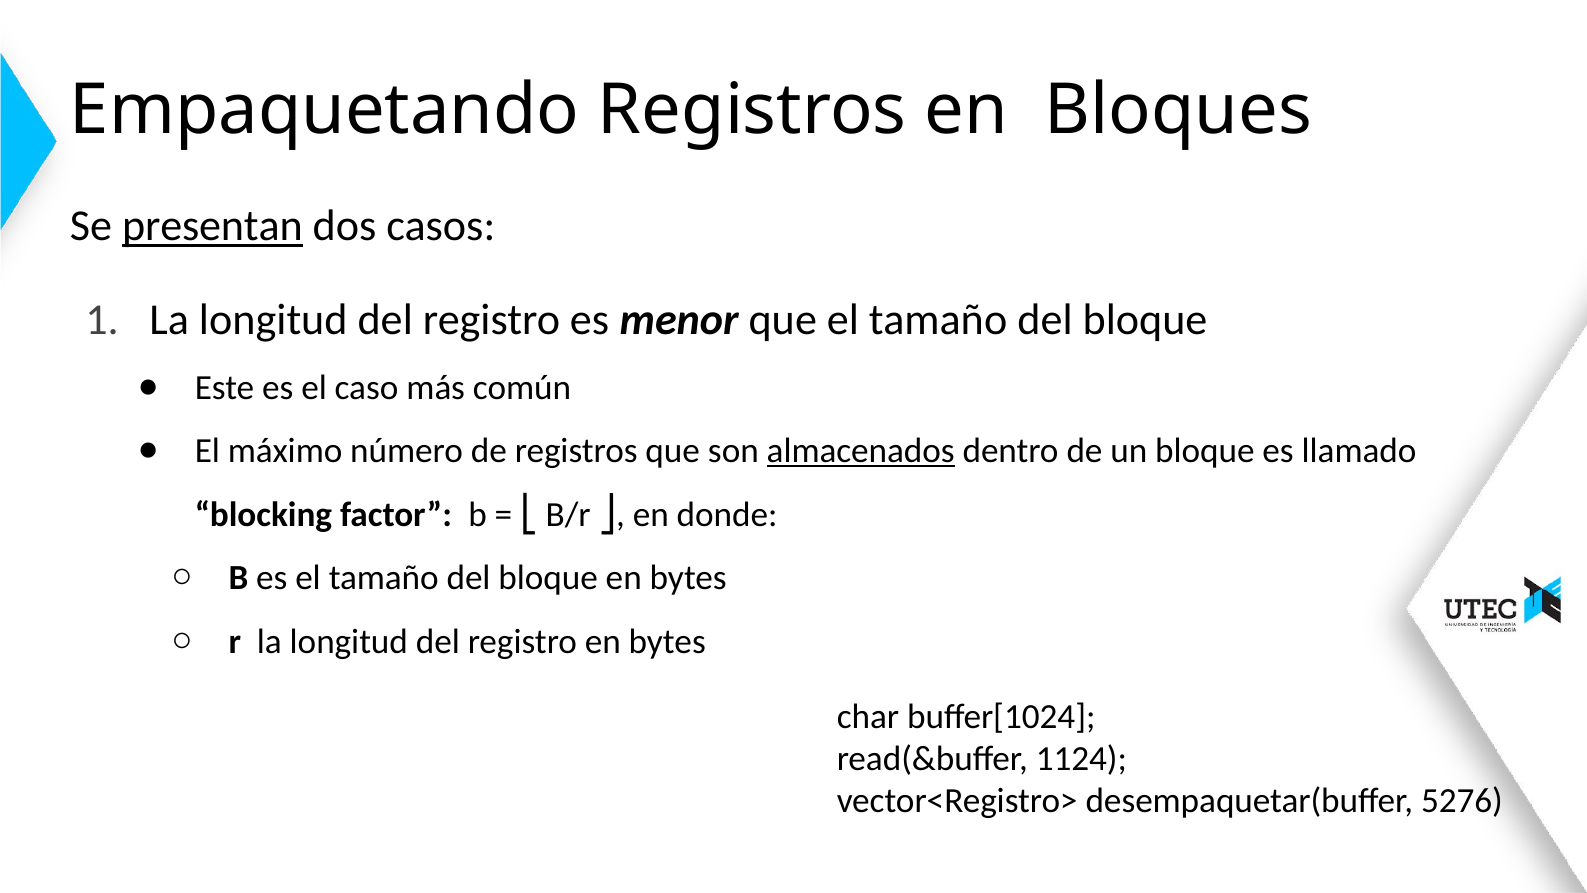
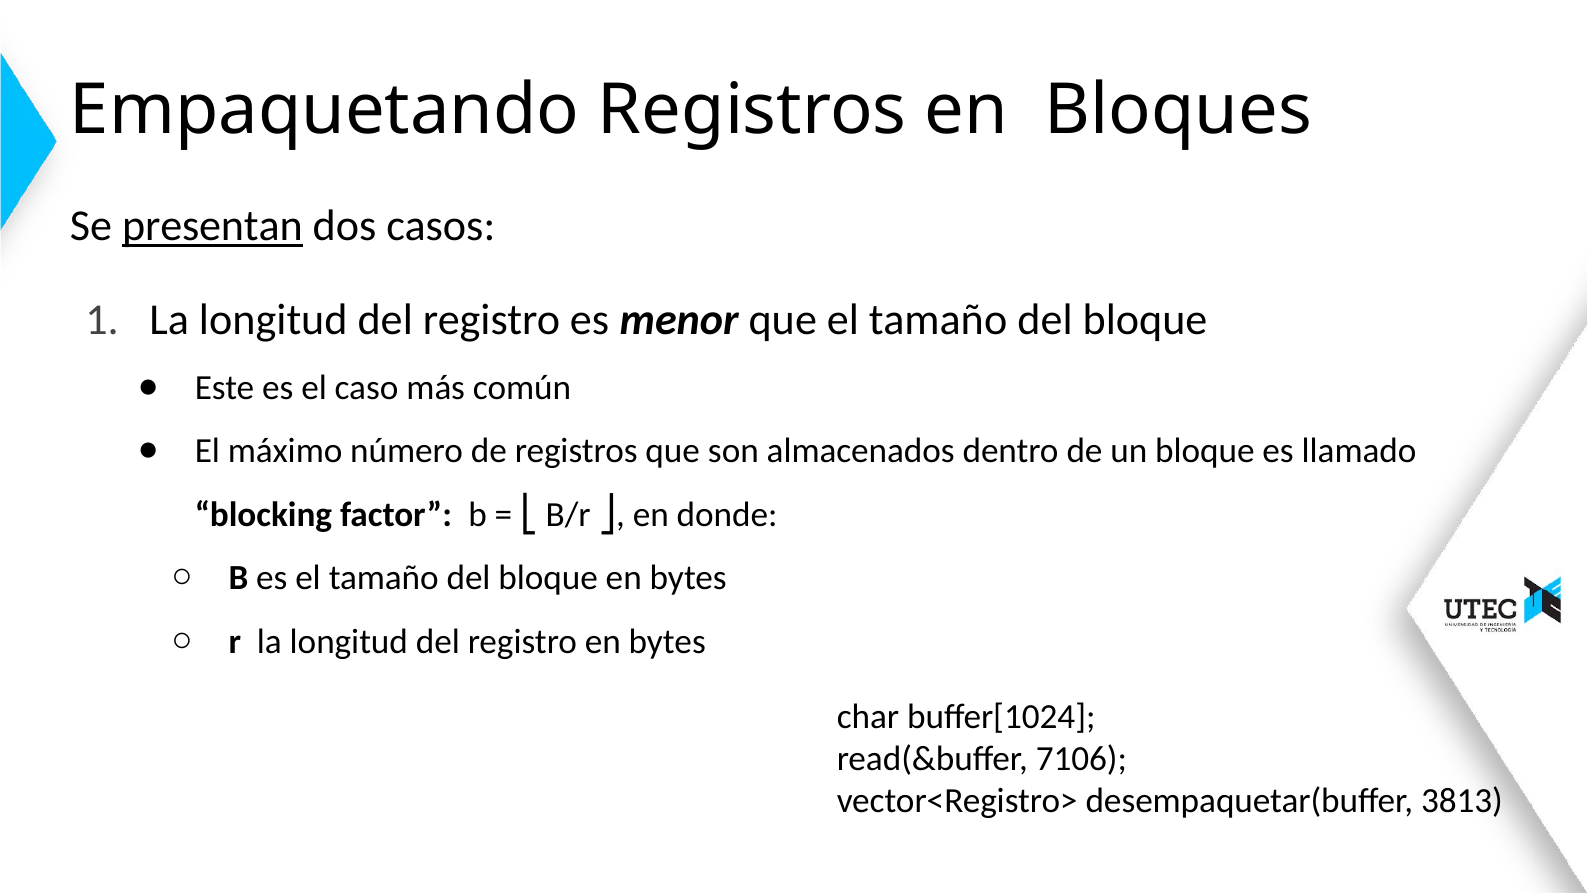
almacenados underline: present -> none
1124: 1124 -> 7106
5276: 5276 -> 3813
